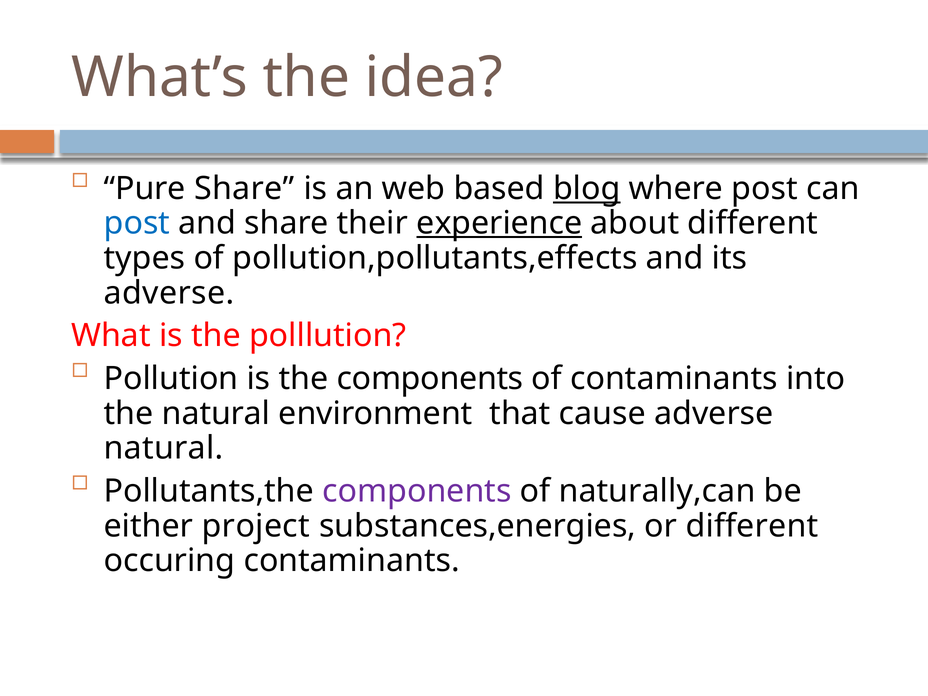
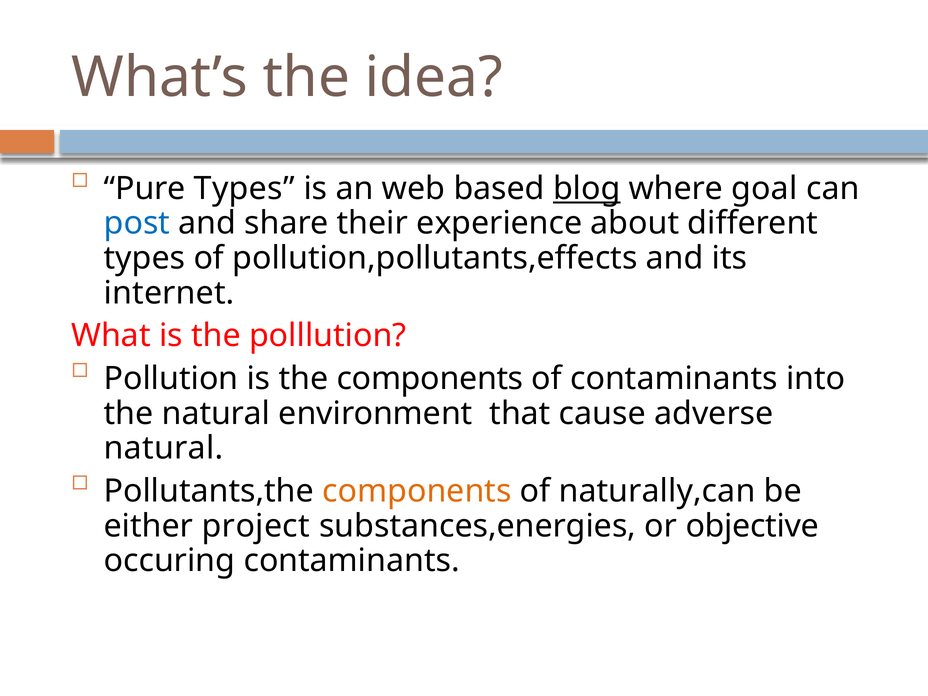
Pure Share: Share -> Types
where post: post -> goal
experience underline: present -> none
adverse at (169, 293): adverse -> internet
components at (417, 491) colour: purple -> orange
or different: different -> objective
